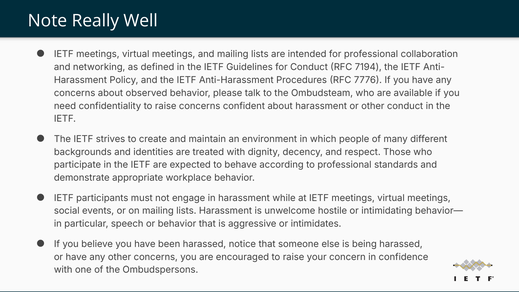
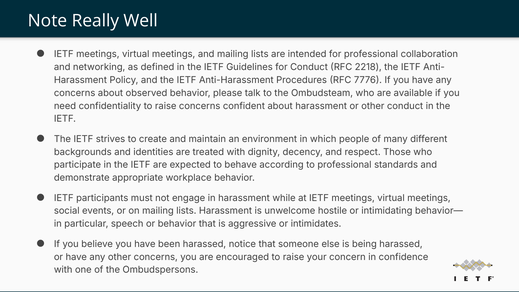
7194: 7194 -> 2218
